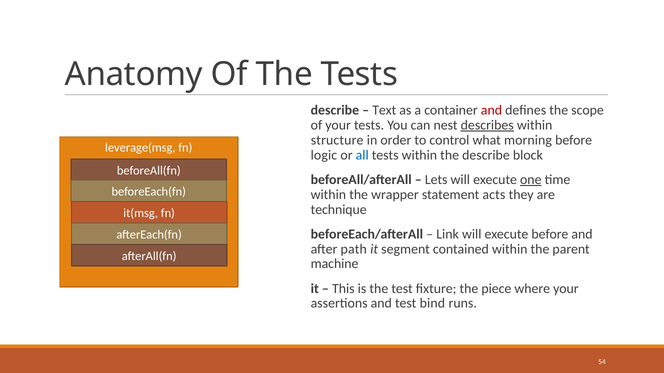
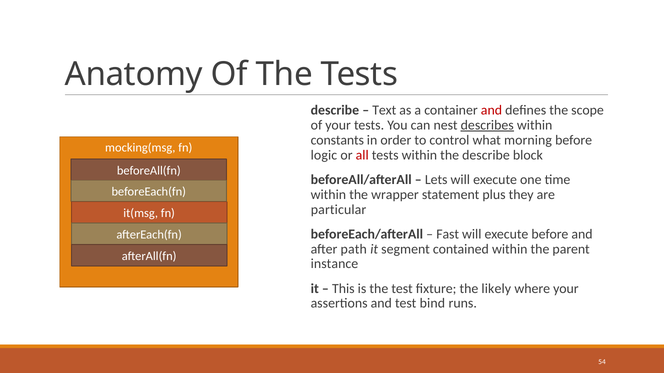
structure: structure -> constants
leverage(msg: leverage(msg -> mocking(msg
all colour: blue -> red
one underline: present -> none
acts: acts -> plus
technique: technique -> particular
Link: Link -> Fast
machine: machine -> instance
piece: piece -> likely
